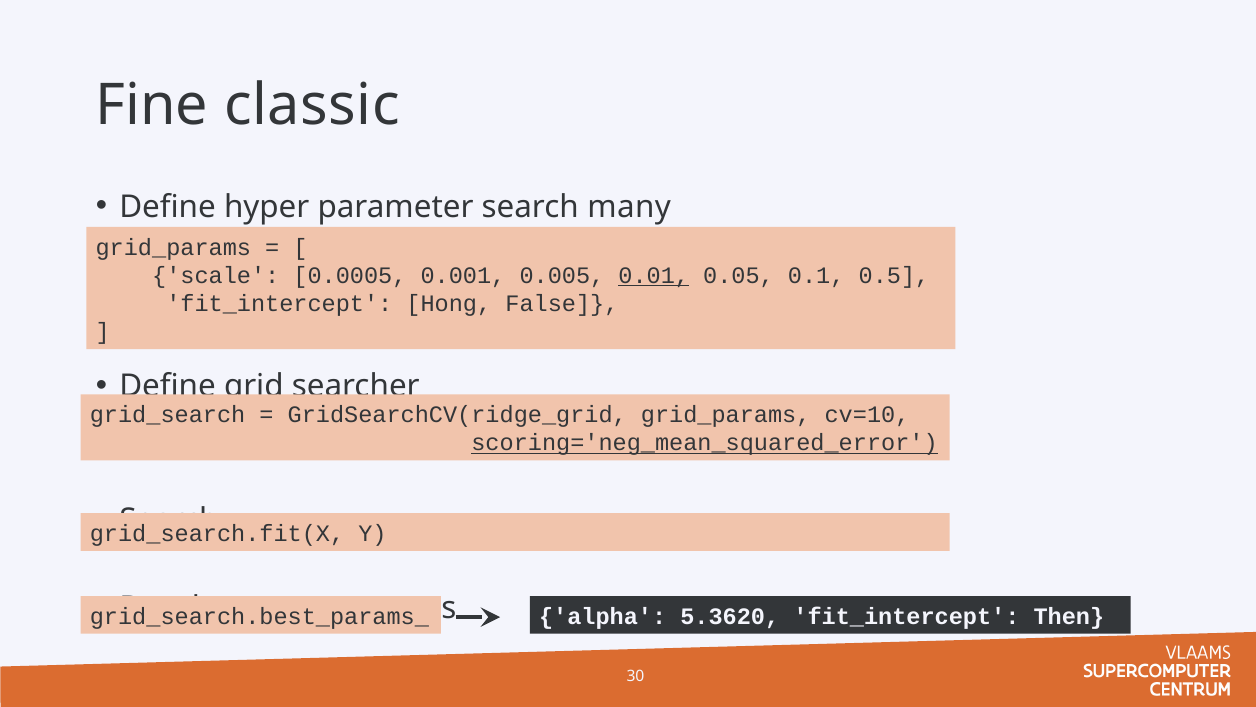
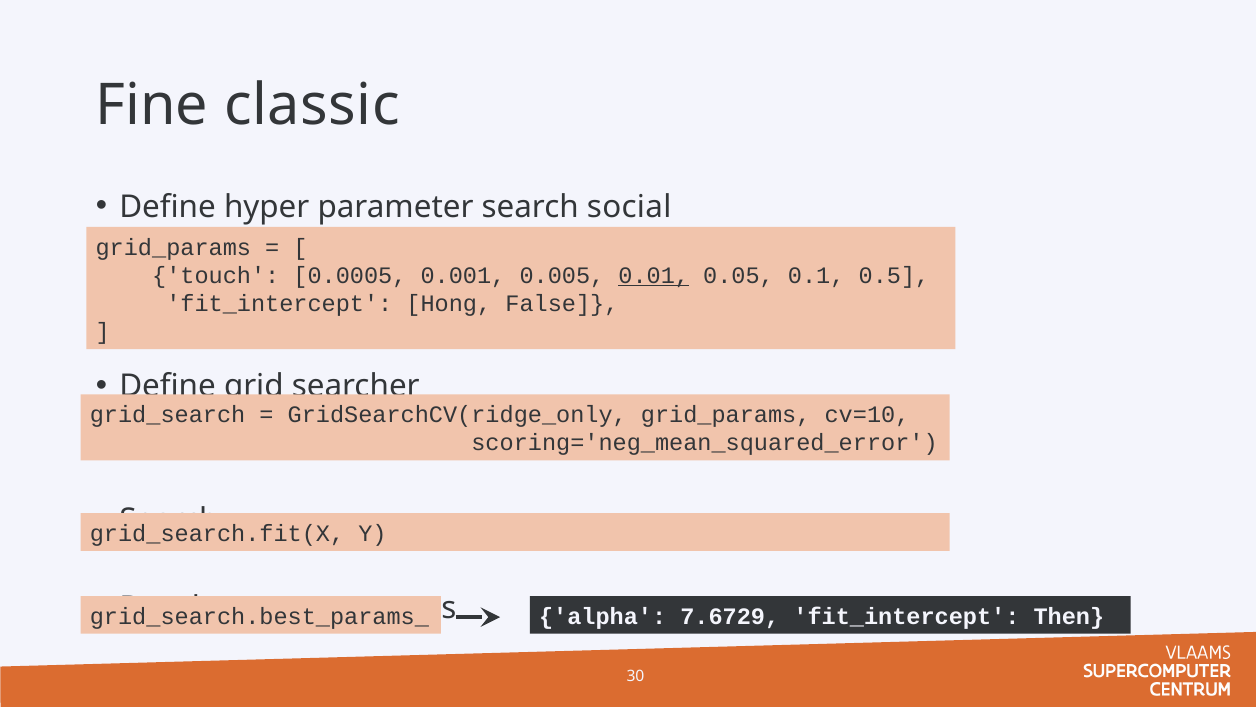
many: many -> social
scale: scale -> touch
GridSearchCV(ridge_grid: GridSearchCV(ridge_grid -> GridSearchCV(ridge_only
scoring='neg_mean_squared_error underline: present -> none
5.3620: 5.3620 -> 7.6729
